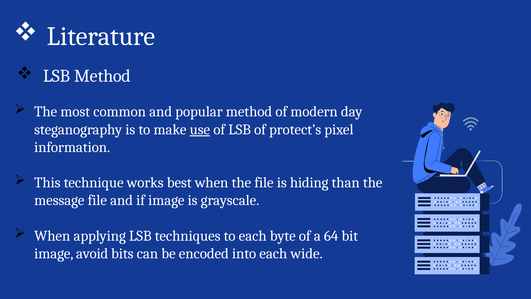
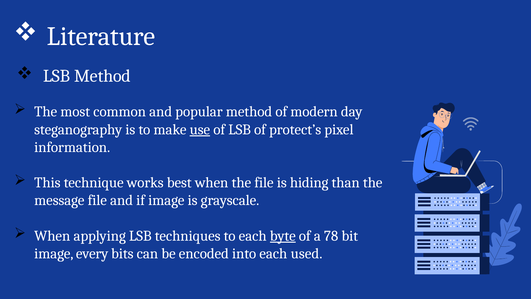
byte underline: none -> present
64: 64 -> 78
avoid: avoid -> every
wide: wide -> used
